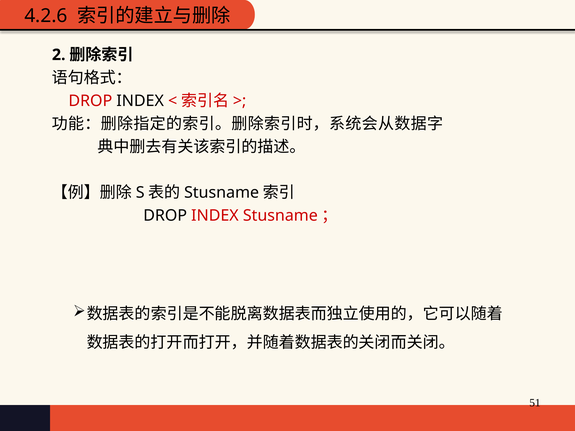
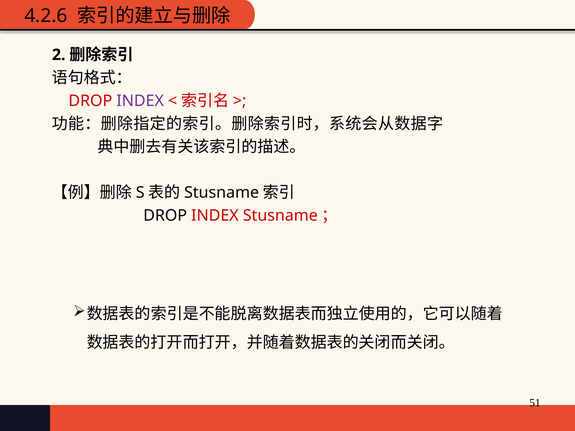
INDEX at (140, 101) colour: black -> purple
